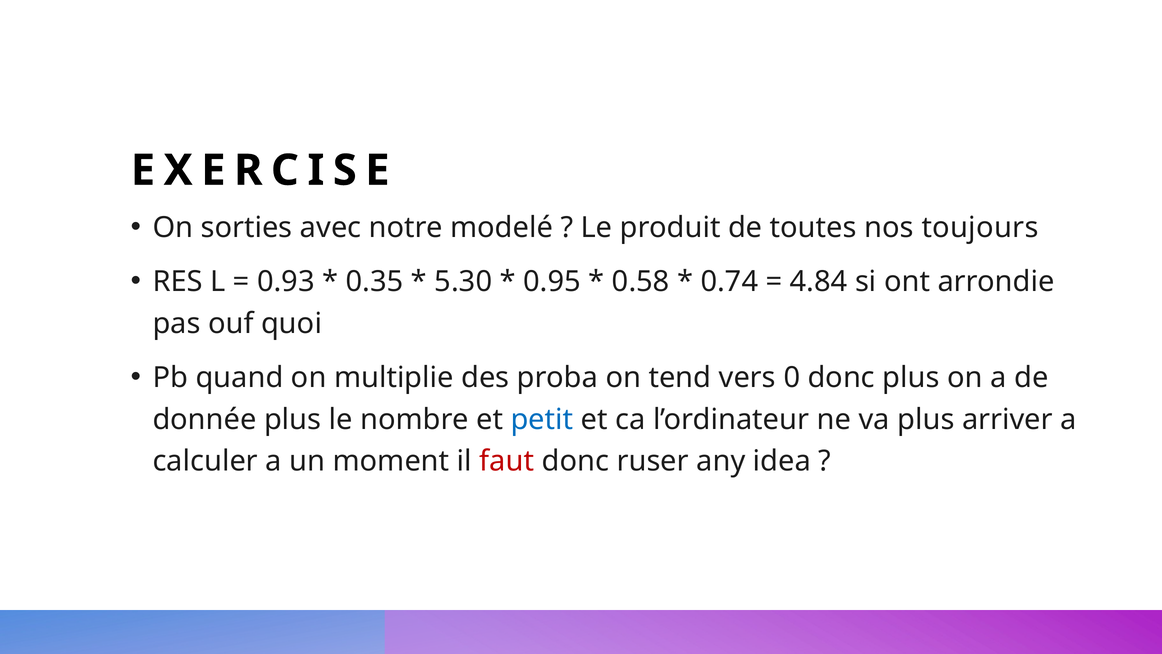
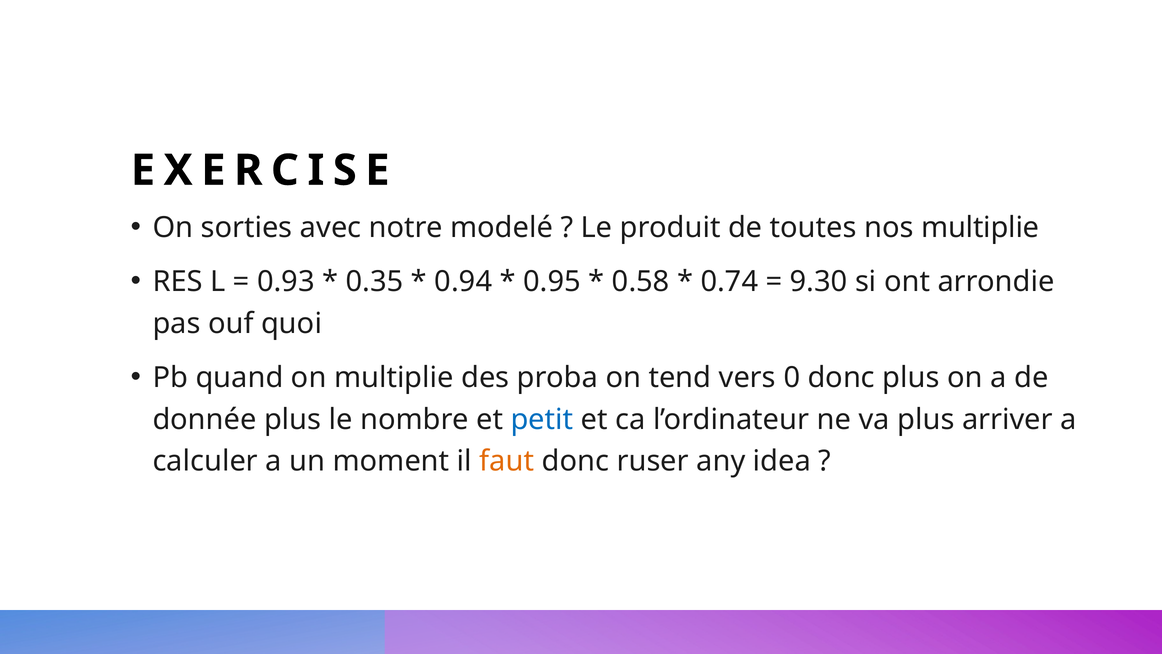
nos toujours: toujours -> multiplie
5.30: 5.30 -> 0.94
4.84: 4.84 -> 9.30
faut colour: red -> orange
